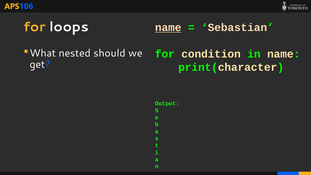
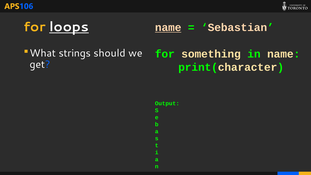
loops underline: none -> present
nested: nested -> strings
condition: condition -> something
